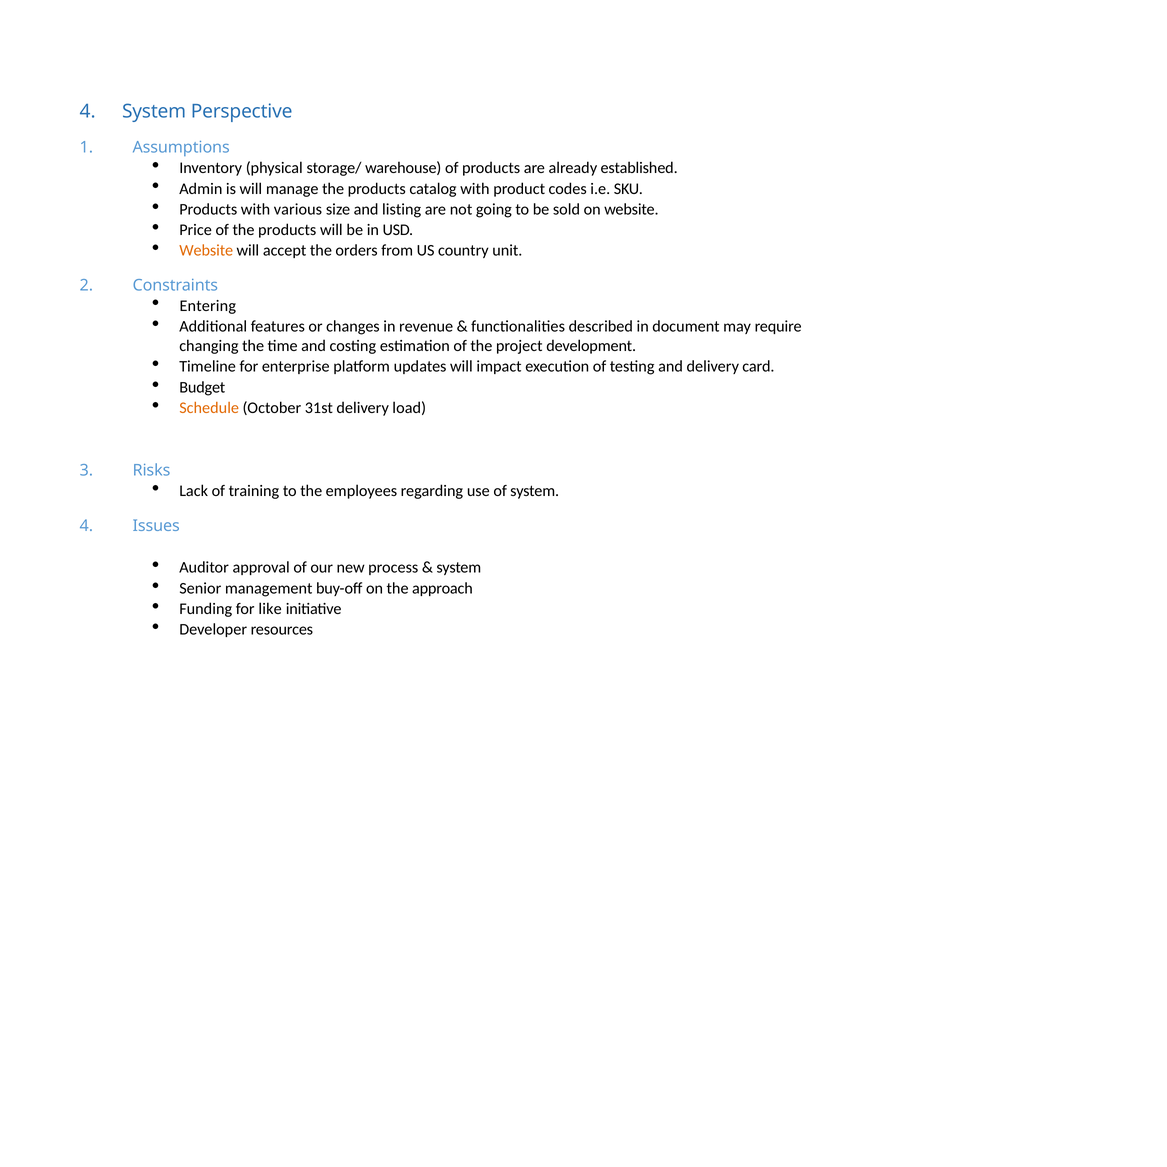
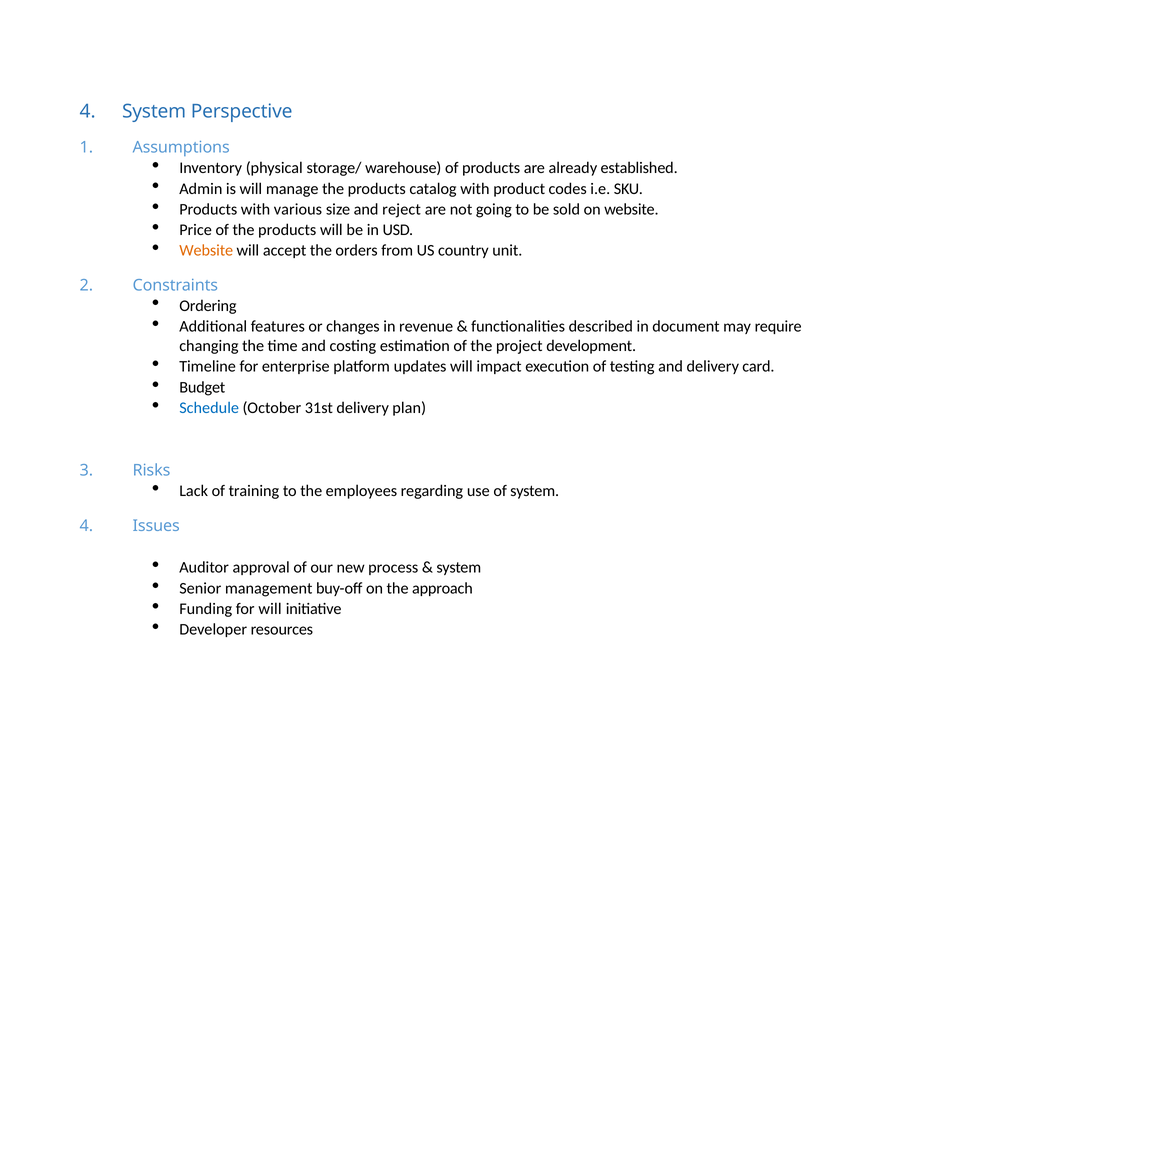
listing: listing -> reject
Entering: Entering -> Ordering
Schedule colour: orange -> blue
load: load -> plan
for like: like -> will
